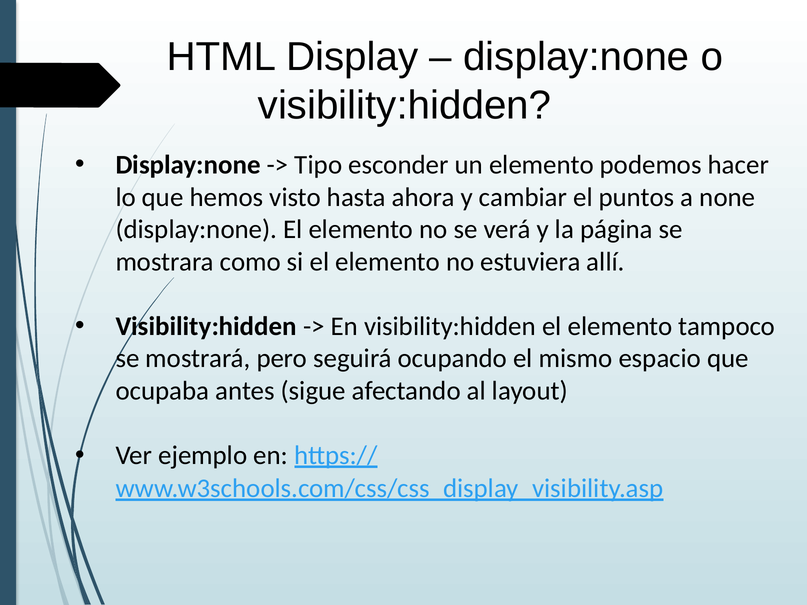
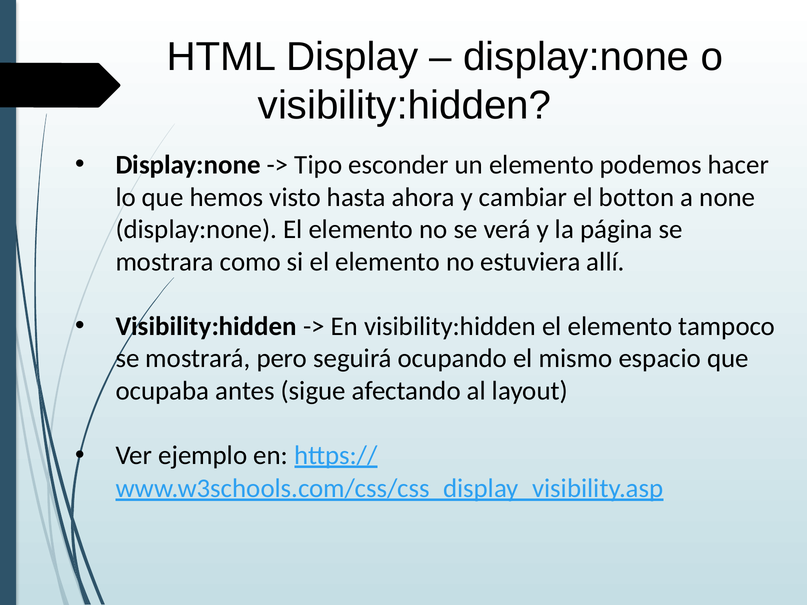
puntos: puntos -> botton
